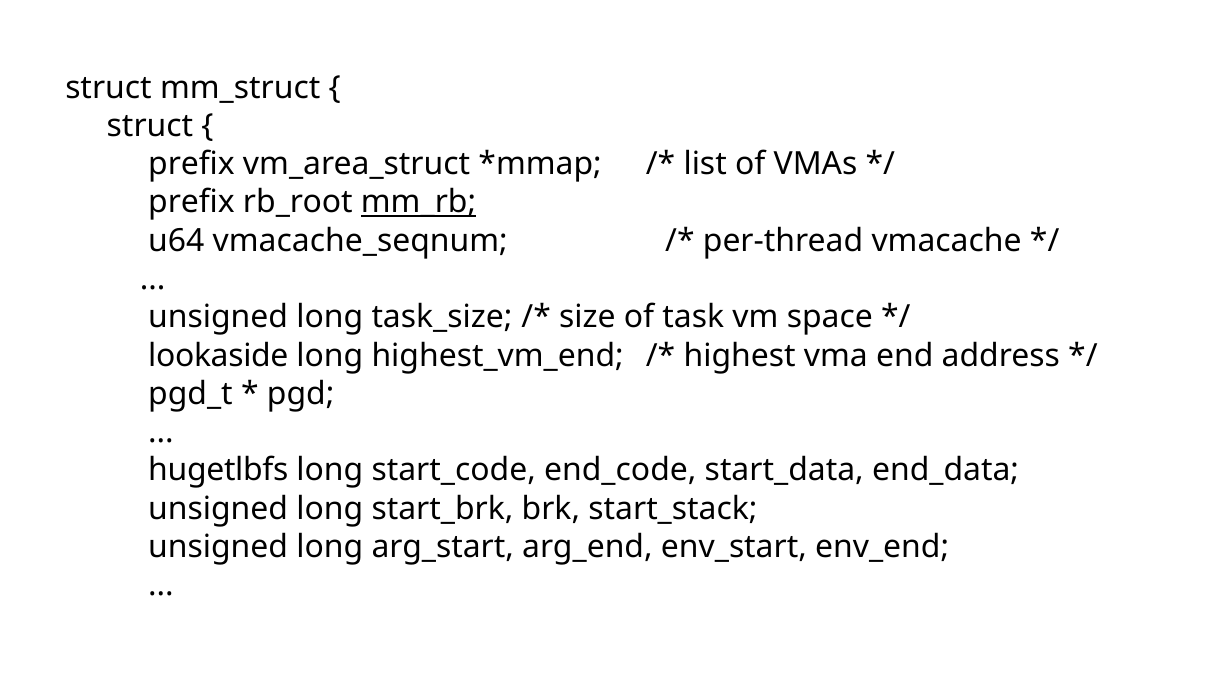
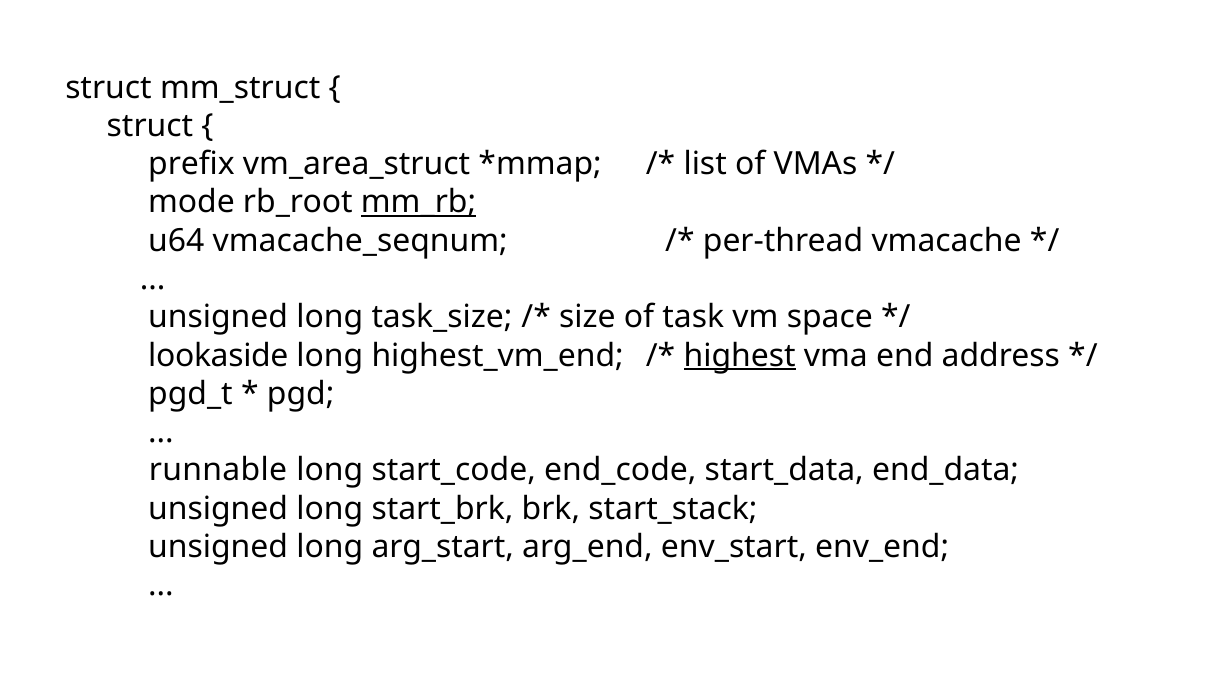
prefix at (191, 202): prefix -> mode
highest underline: none -> present
hugetlbfs: hugetlbfs -> runnable
